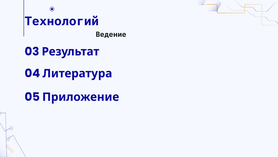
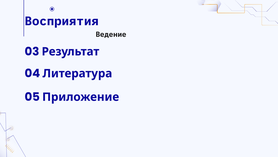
Технологий: Технологий -> Восприятия
